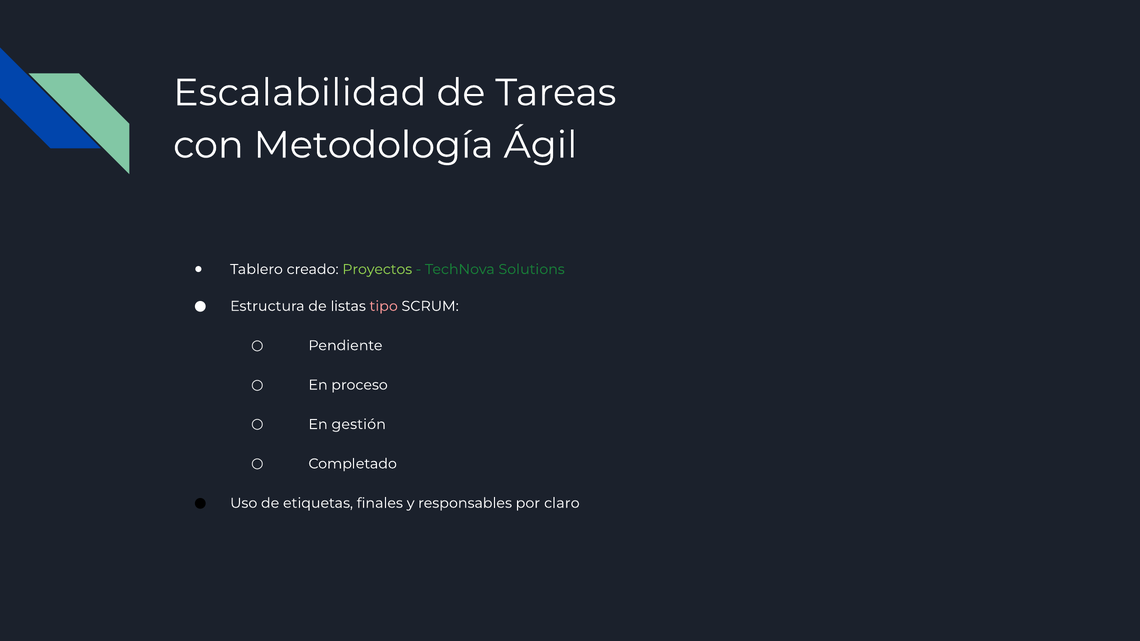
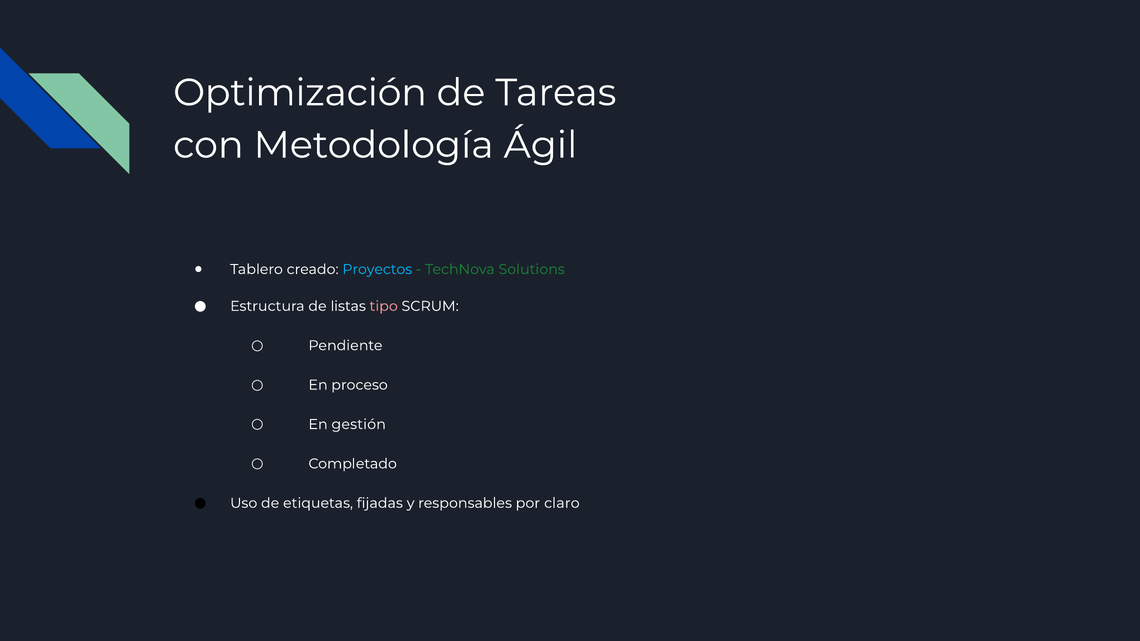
Escalabilidad: Escalabilidad -> Optimización
Proyectos colour: light green -> light blue
finales: finales -> fijadas
